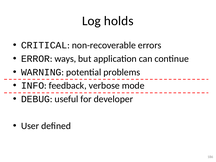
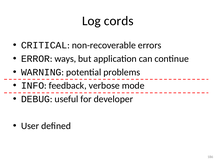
holds: holds -> cords
